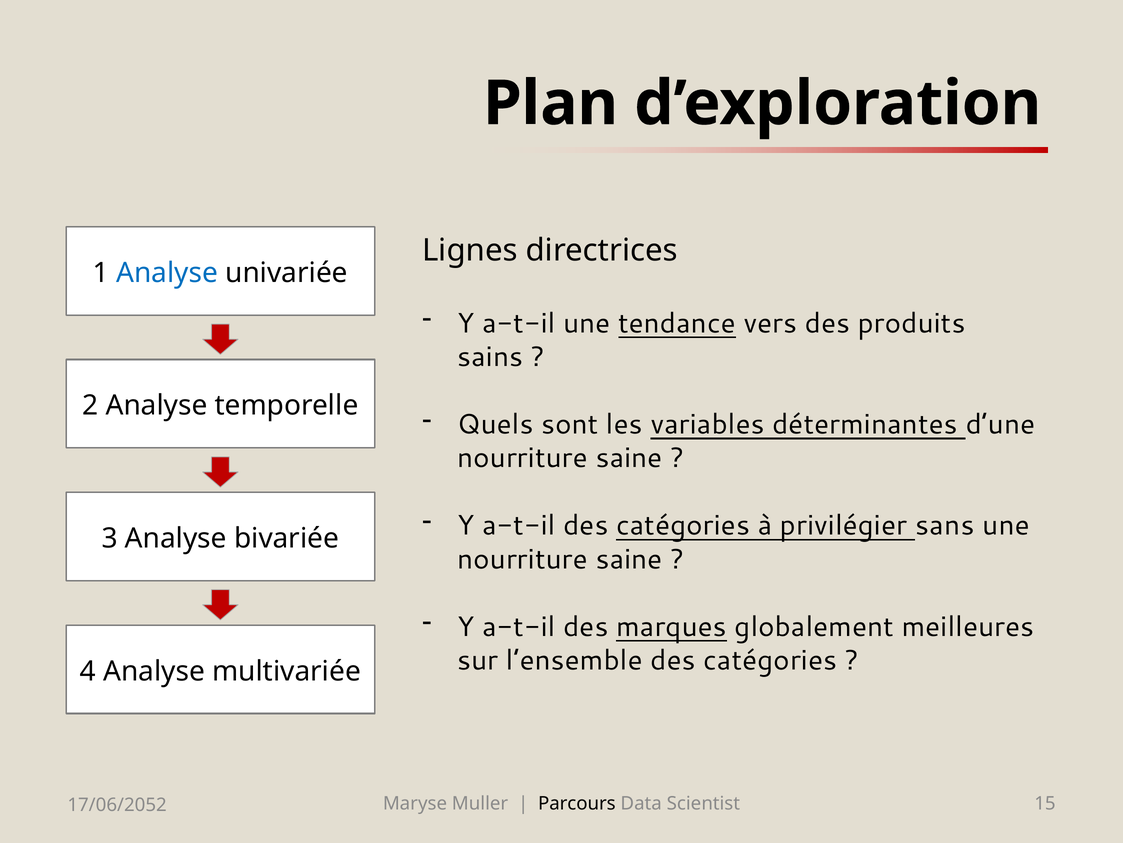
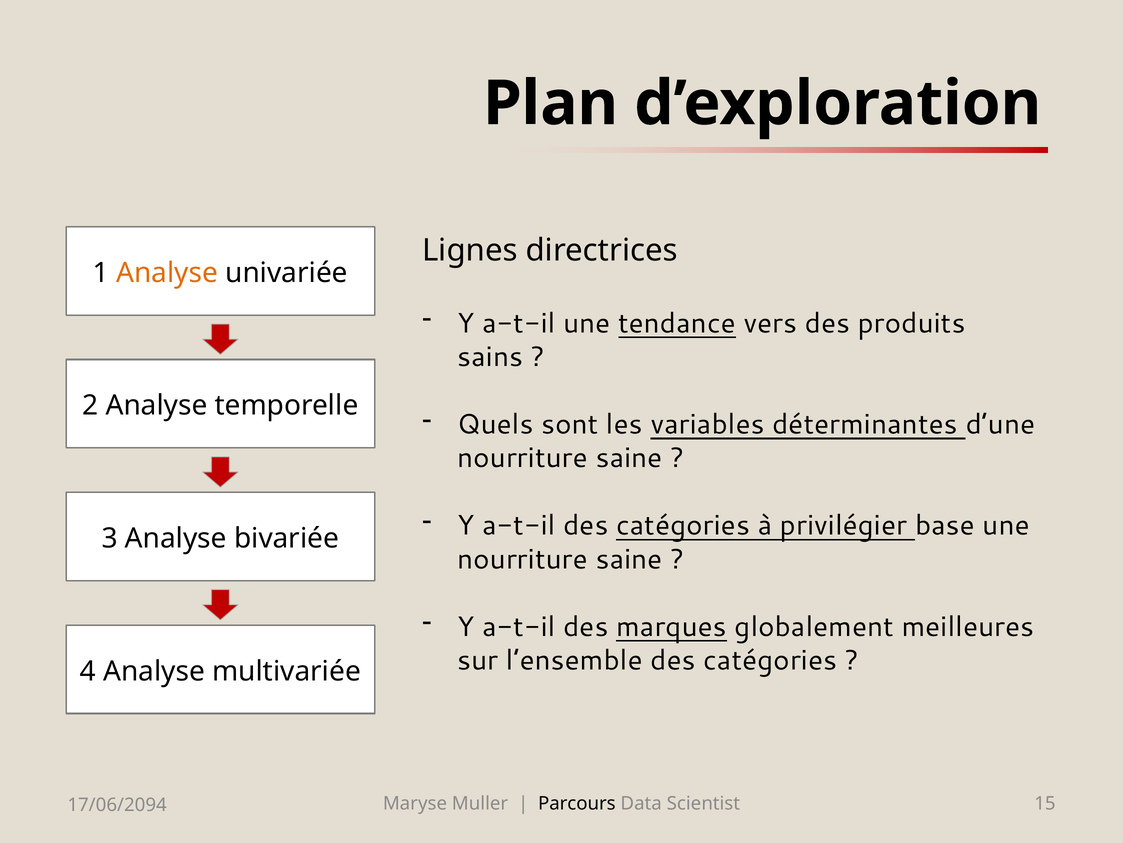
Analyse at (167, 273) colour: blue -> orange
sans: sans -> base
17/06/2052: 17/06/2052 -> 17/06/2094
